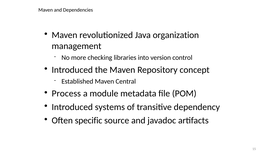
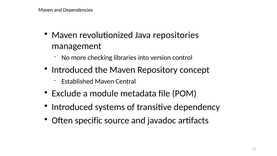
organization: organization -> repositories
Process: Process -> Exclude
